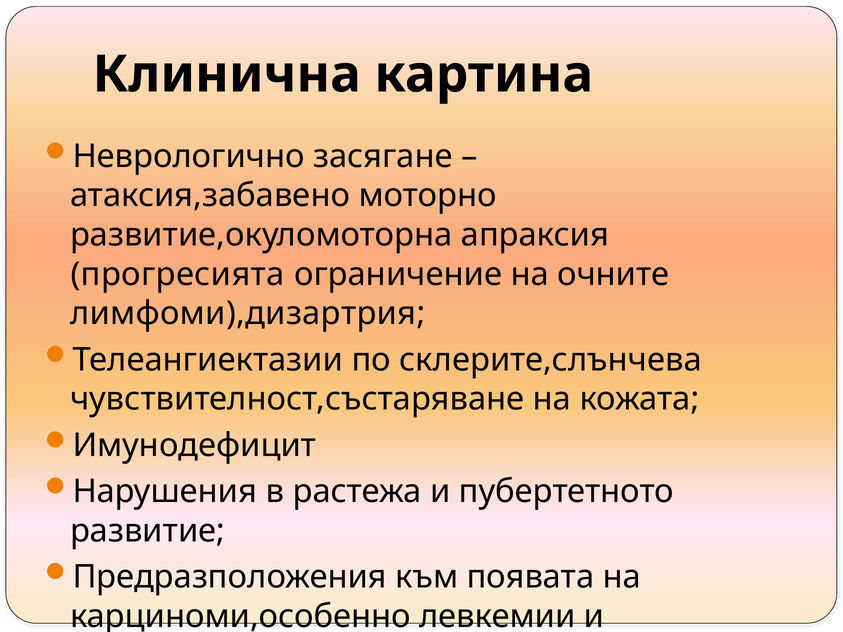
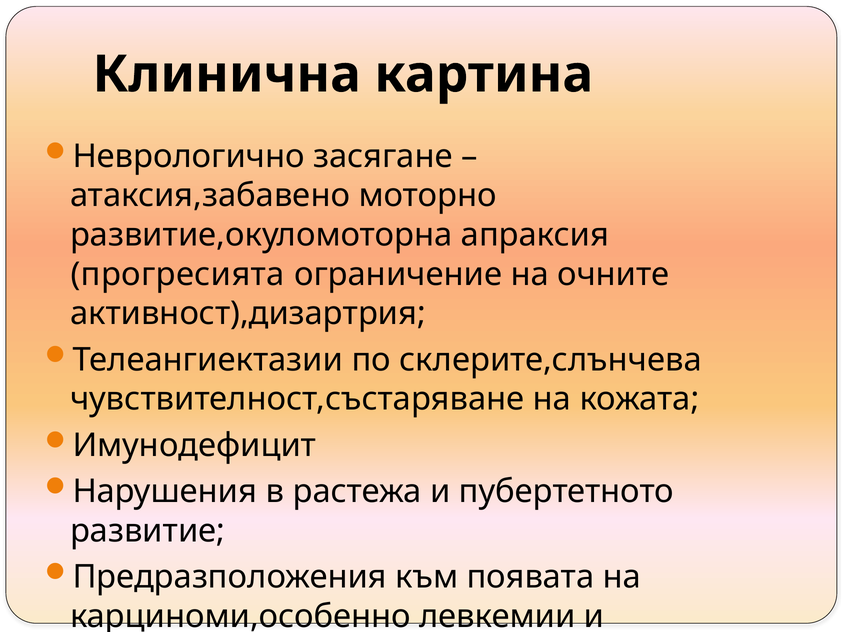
лимфоми),дизартрия: лимфоми),дизартрия -> активност),дизартрия
